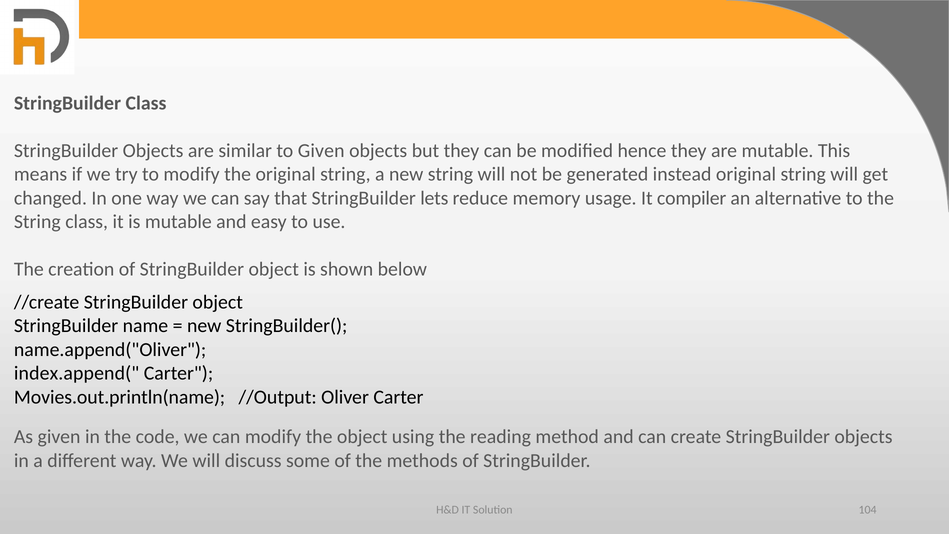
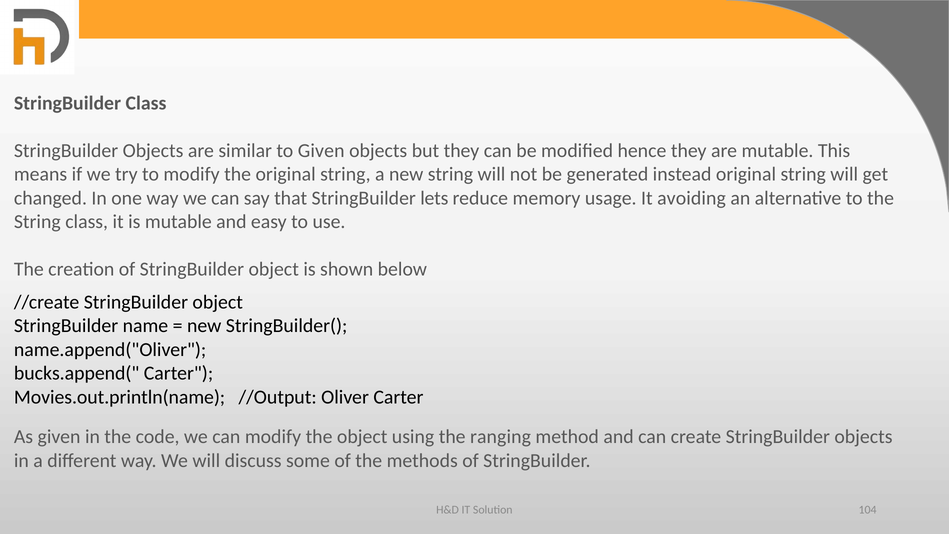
compiler: compiler -> avoiding
index.append(: index.append( -> bucks.append(
reading: reading -> ranging
